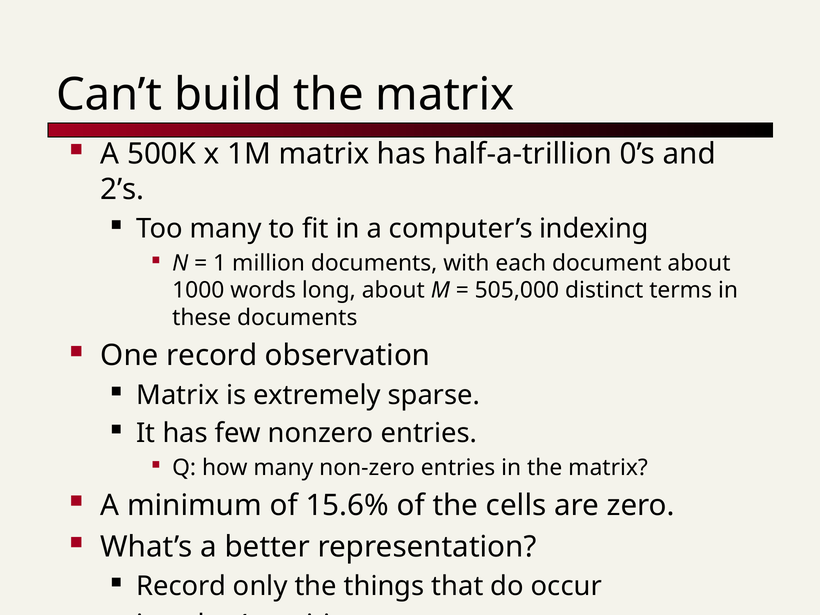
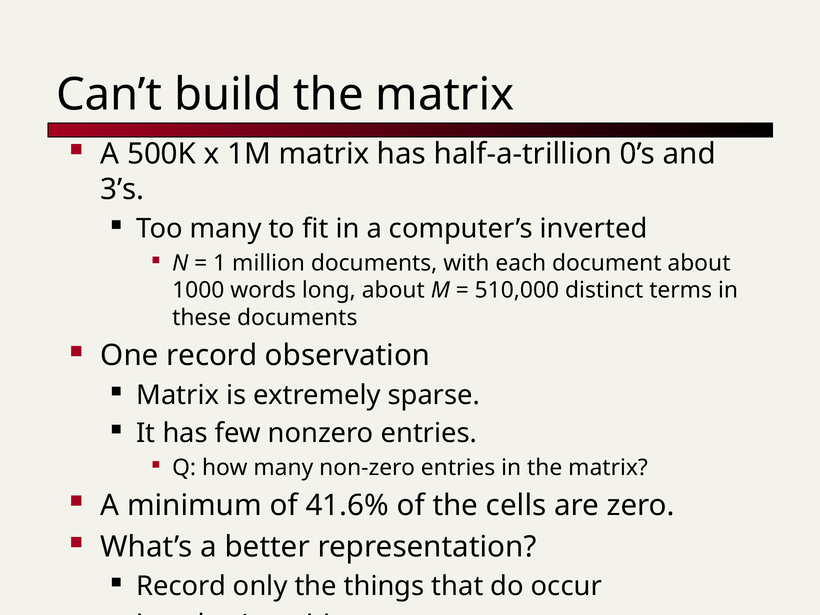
2’s: 2’s -> 3’s
indexing: indexing -> inverted
505,000: 505,000 -> 510,000
15.6%: 15.6% -> 41.6%
